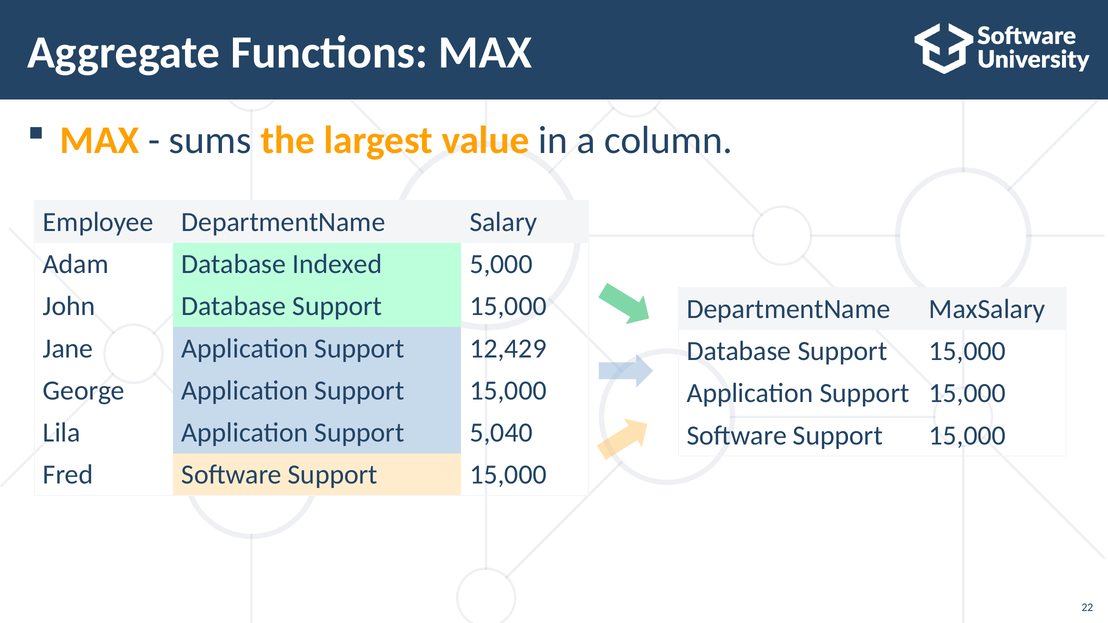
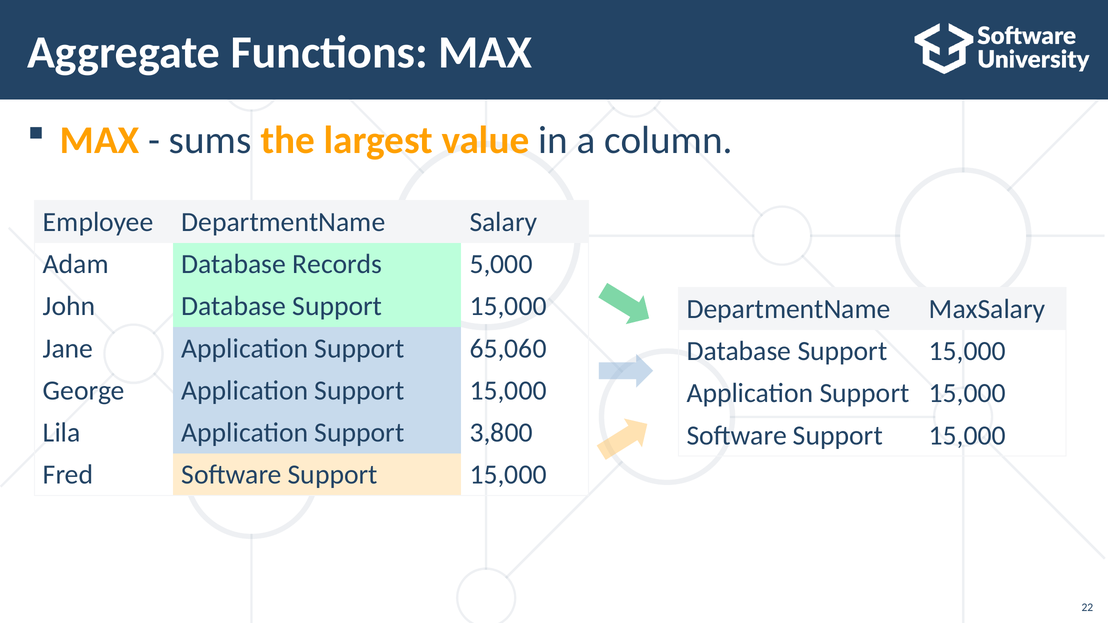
Indexed: Indexed -> Records
12,429: 12,429 -> 65,060
5,040: 5,040 -> 3,800
